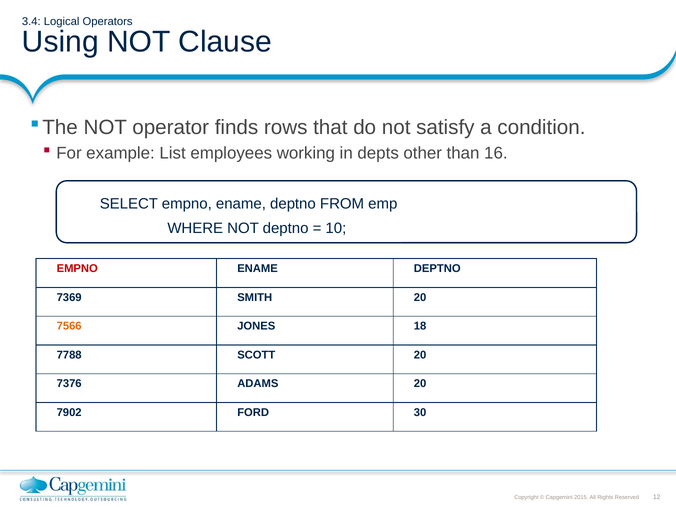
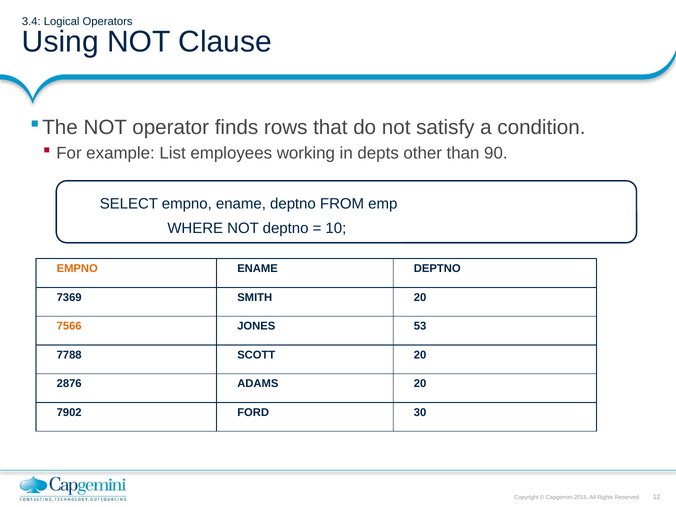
16: 16 -> 90
EMPNO at (77, 269) colour: red -> orange
18: 18 -> 53
7376: 7376 -> 2876
